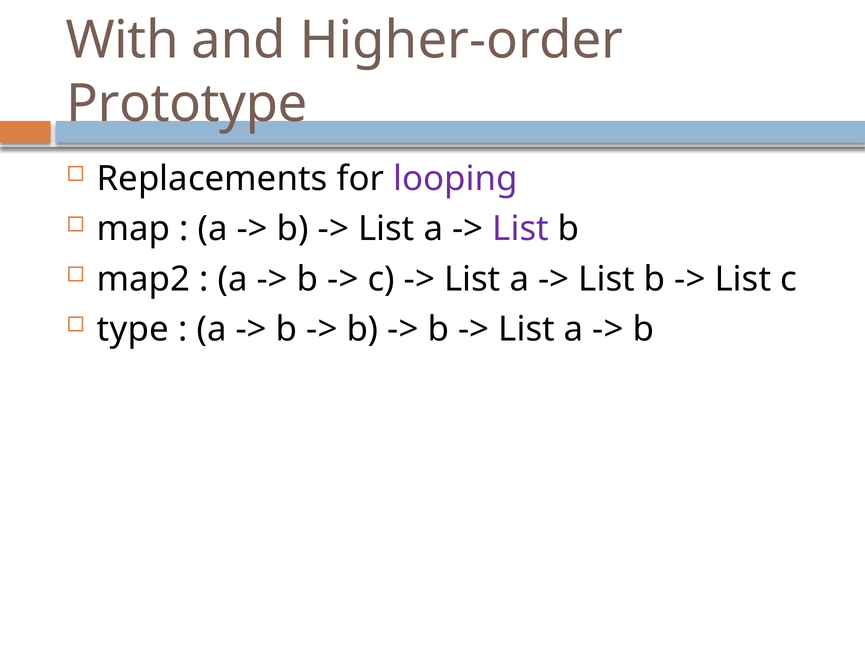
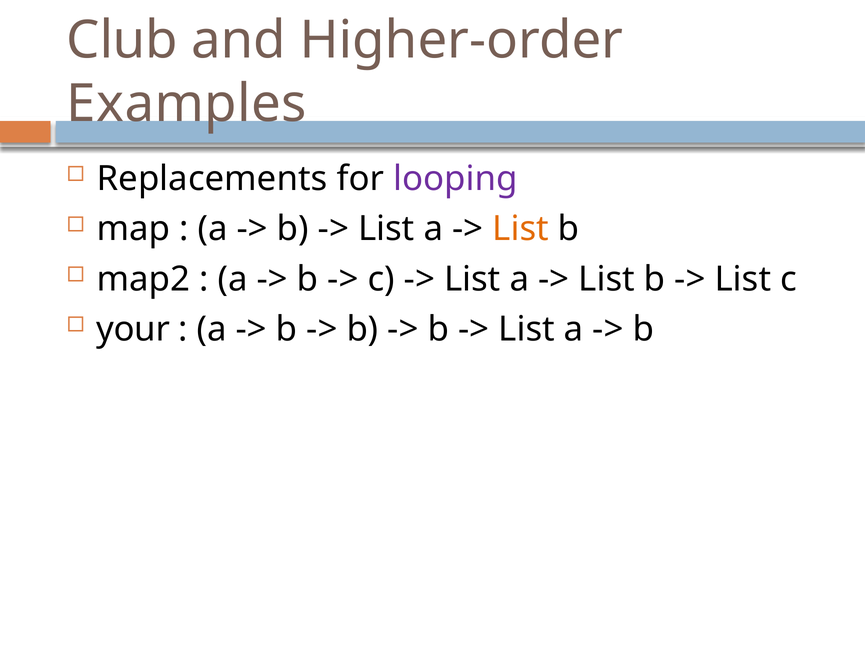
With: With -> Club
Prototype: Prototype -> Examples
List at (521, 229) colour: purple -> orange
type: type -> your
